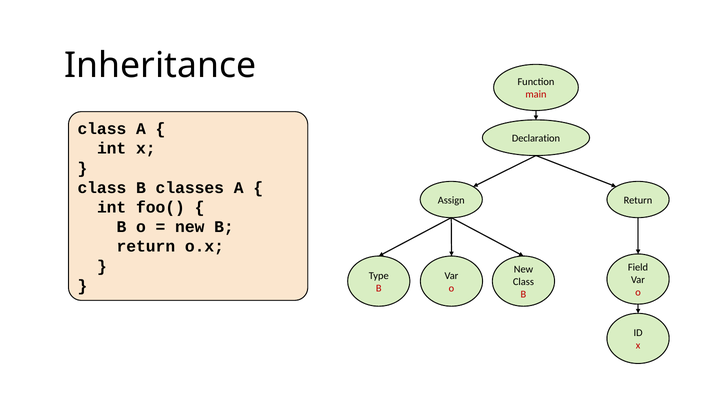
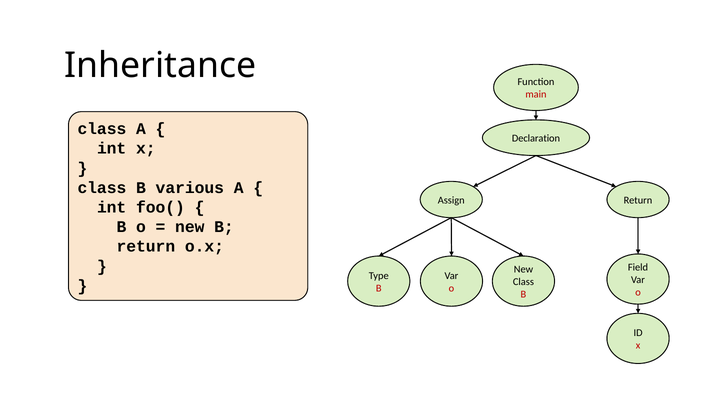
classes: classes -> various
